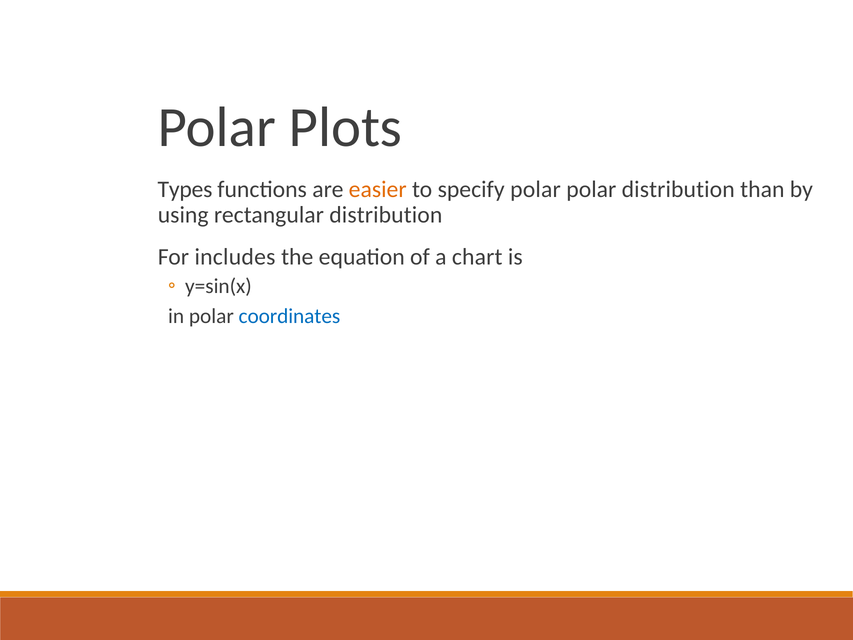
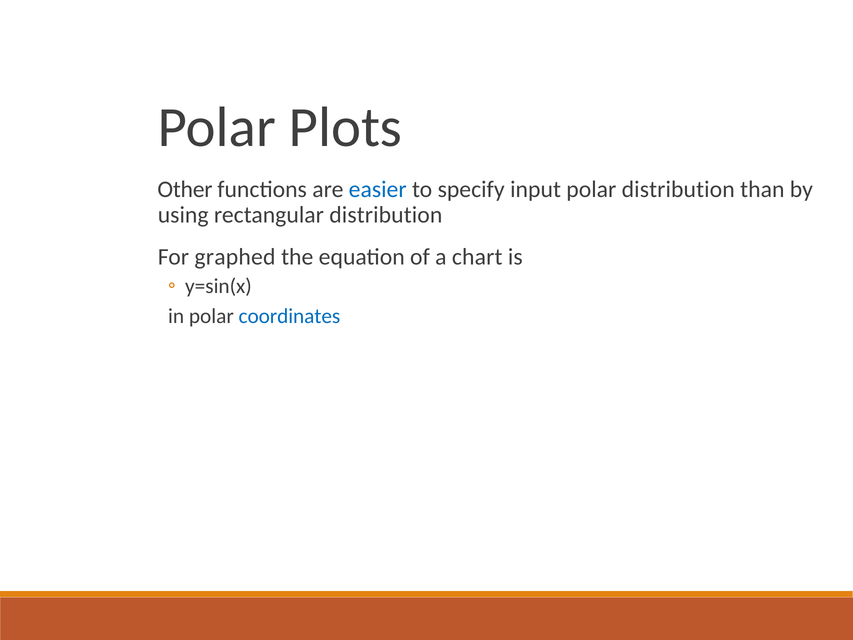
Types: Types -> Other
easier colour: orange -> blue
specify polar: polar -> input
includes: includes -> graphed
